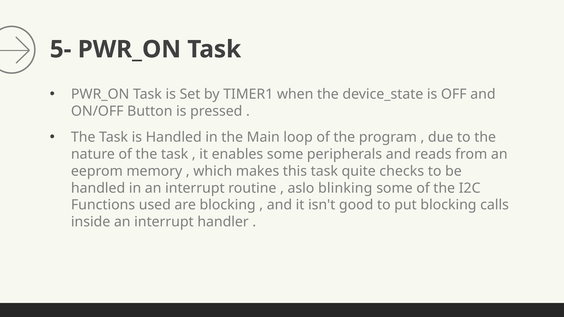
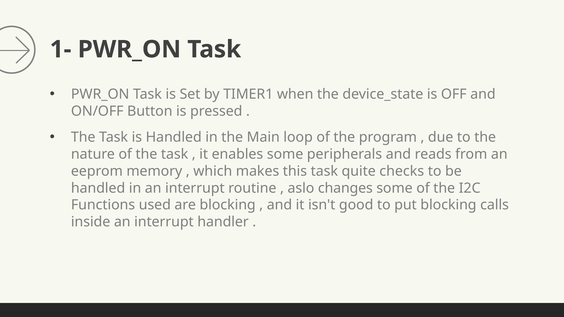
5-: 5- -> 1-
blinking: blinking -> changes
